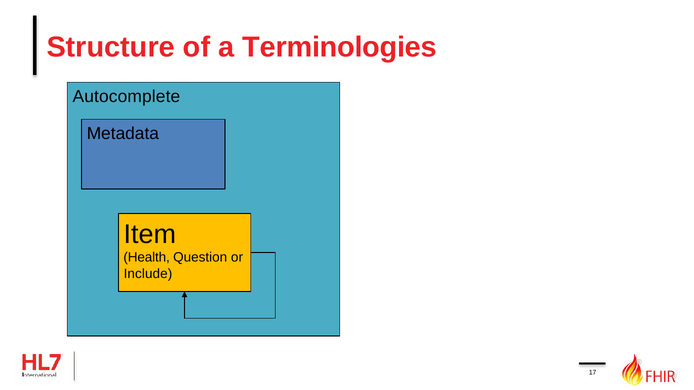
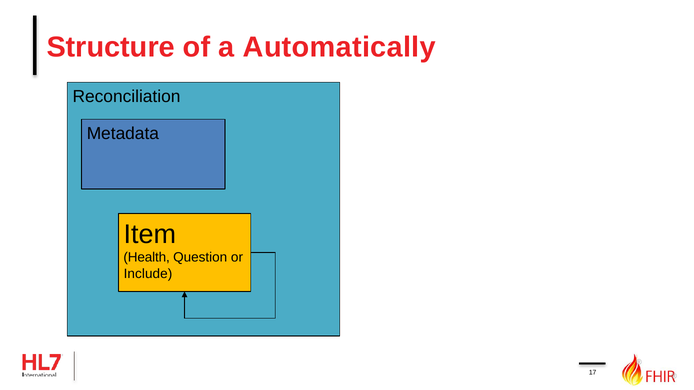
Terminologies: Terminologies -> Automatically
Autocomplete: Autocomplete -> Reconciliation
